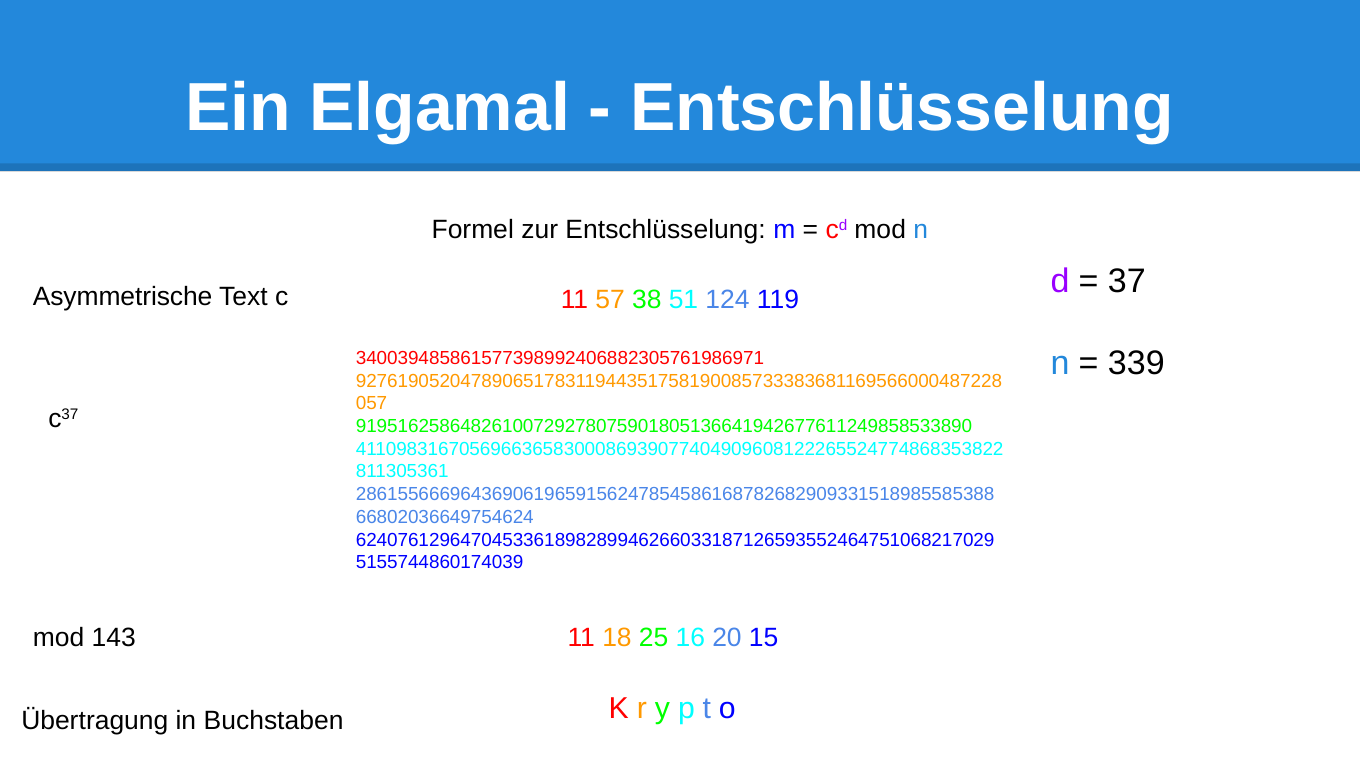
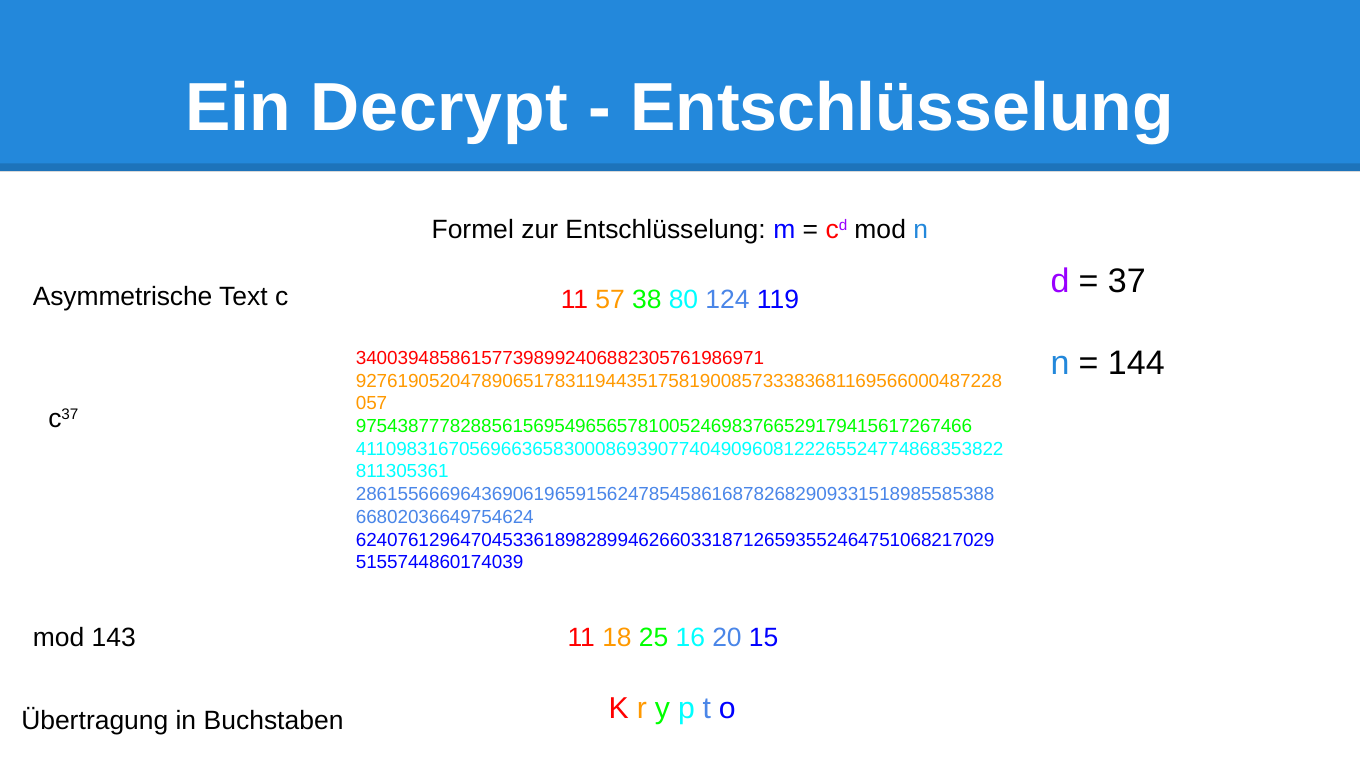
Elgamal: Elgamal -> Decrypt
51: 51 -> 80
339: 339 -> 144
91951625864826100729278075901805136641942677611249858533890: 91951625864826100729278075901805136641942677611249858533890 -> 97543877782885615695496565781005246983766529179415617267466
